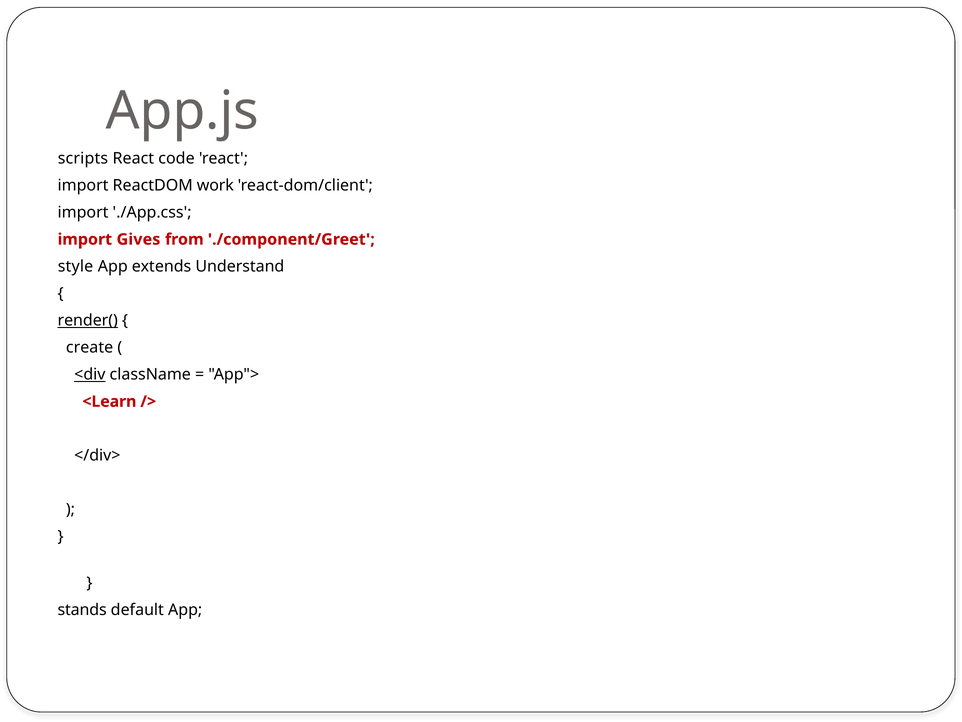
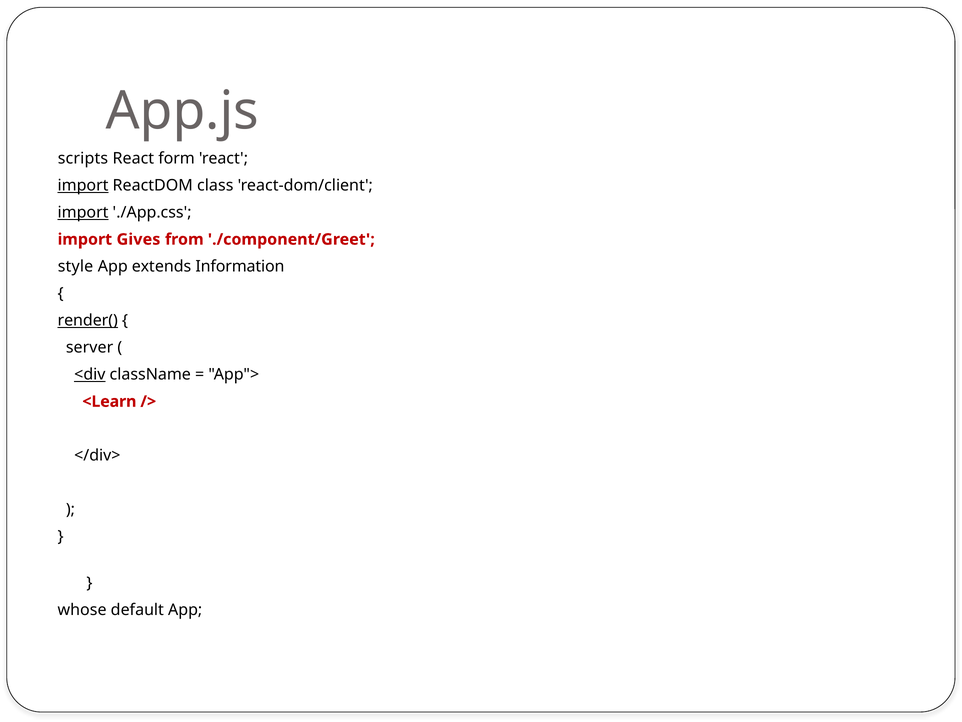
code: code -> form
import at (83, 185) underline: none -> present
work: work -> class
import at (83, 212) underline: none -> present
Understand: Understand -> Information
create: create -> server
stands: stands -> whose
